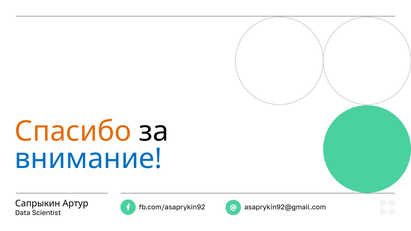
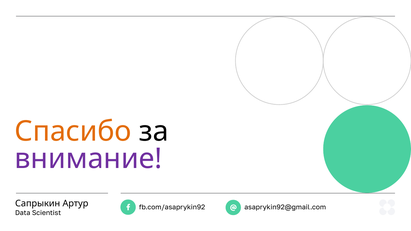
внимание colour: blue -> purple
